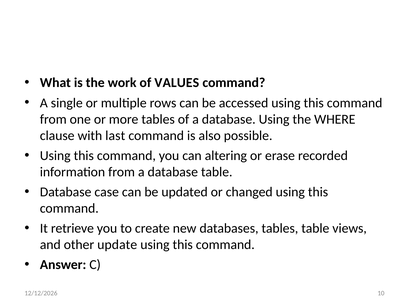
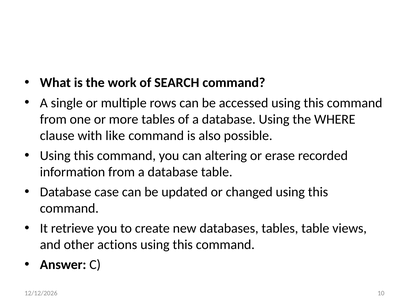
VALUES: VALUES -> SEARCH
last: last -> like
update: update -> actions
